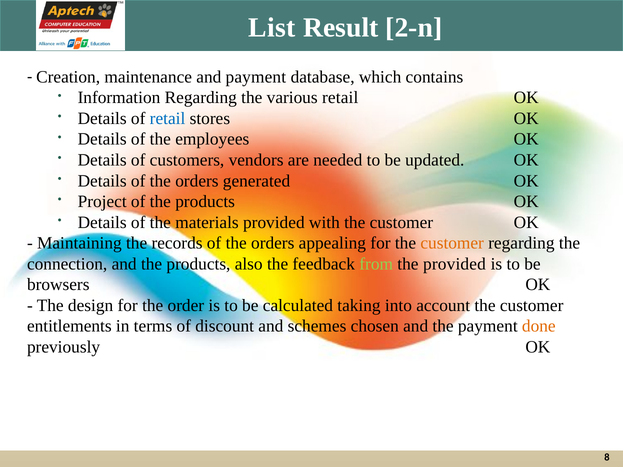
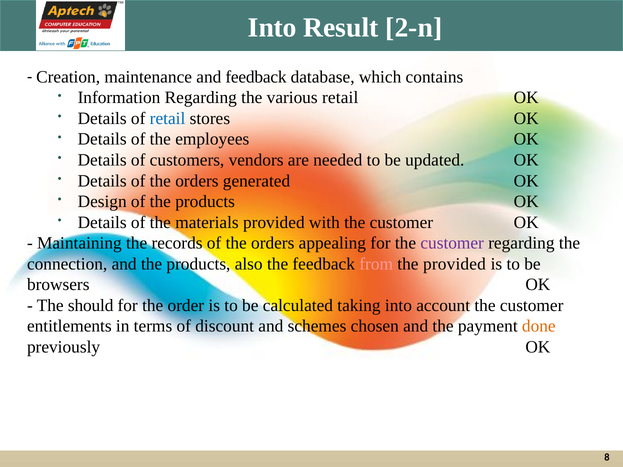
List at (272, 28): List -> Into
and payment: payment -> feedback
Project: Project -> Design
customer at (452, 243) colour: orange -> purple
from colour: light green -> pink
design: design -> should
